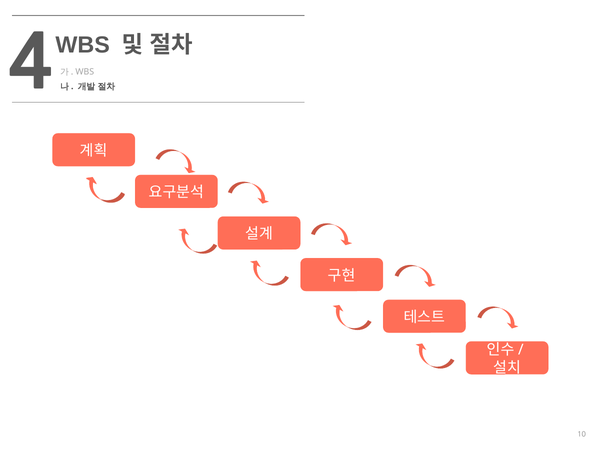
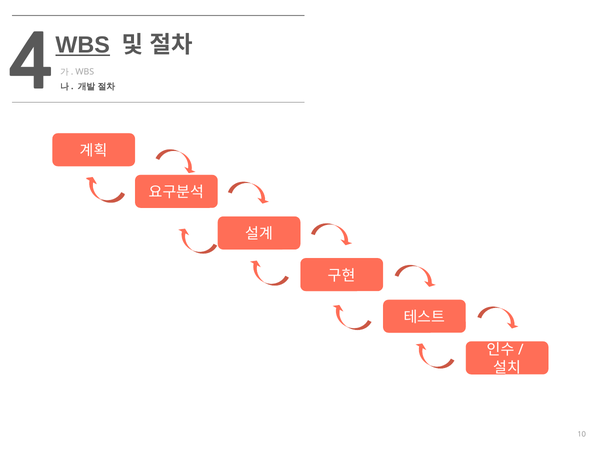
WBS at (83, 45) underline: none -> present
